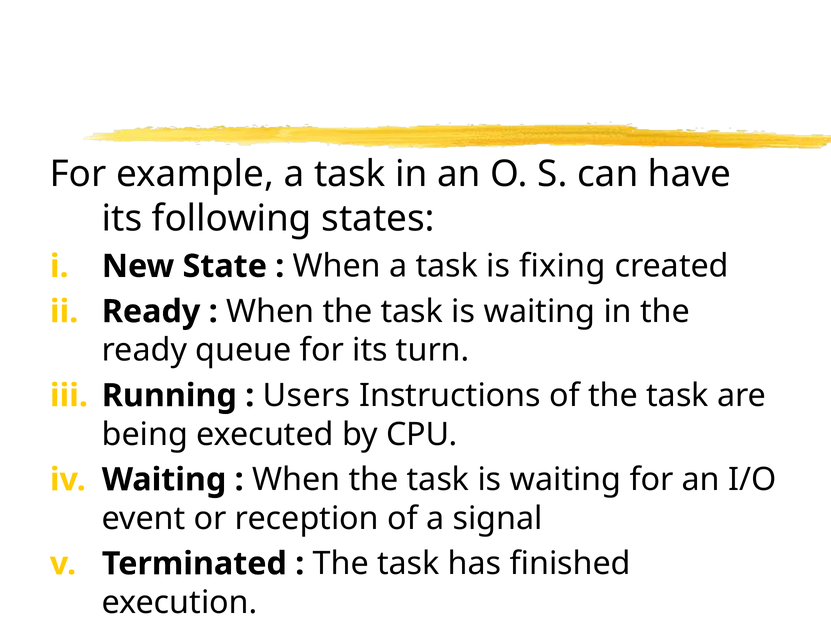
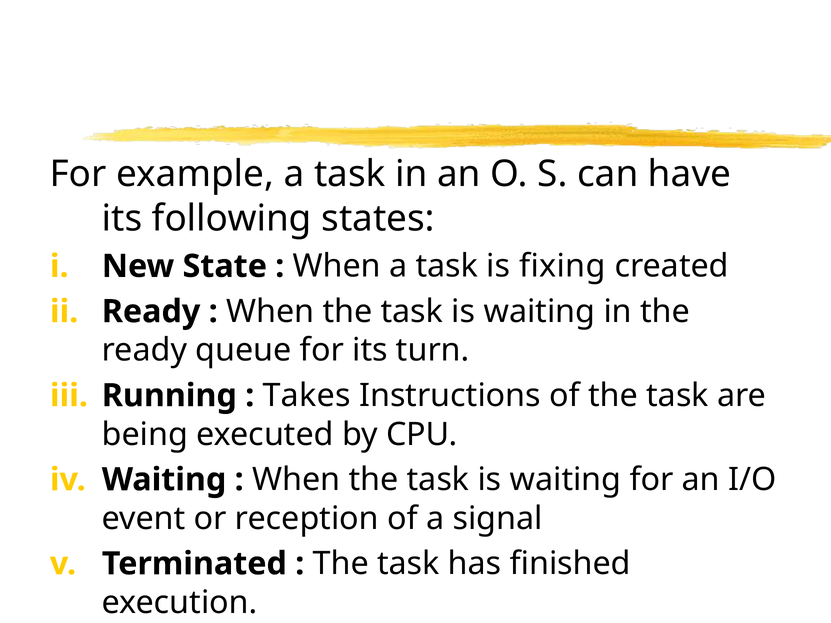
Users: Users -> Takes
